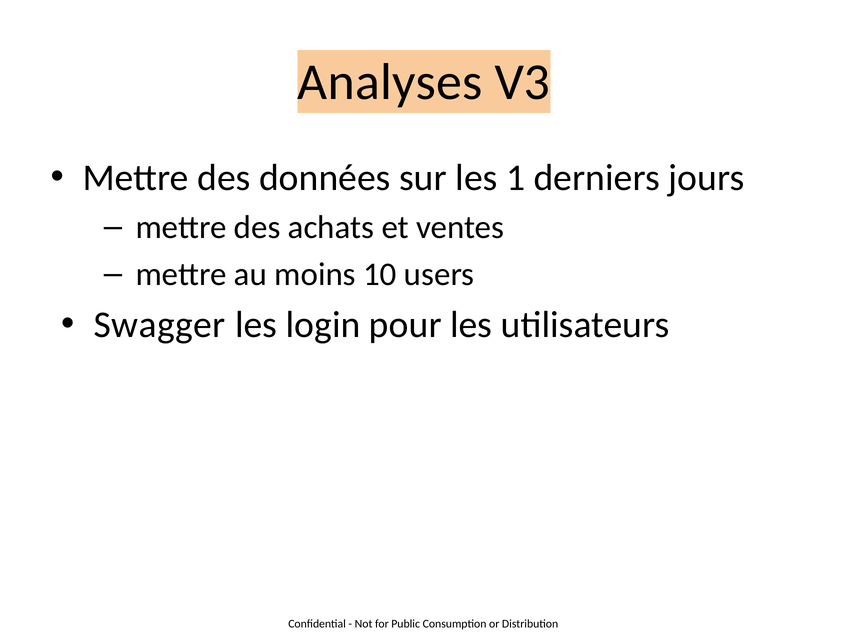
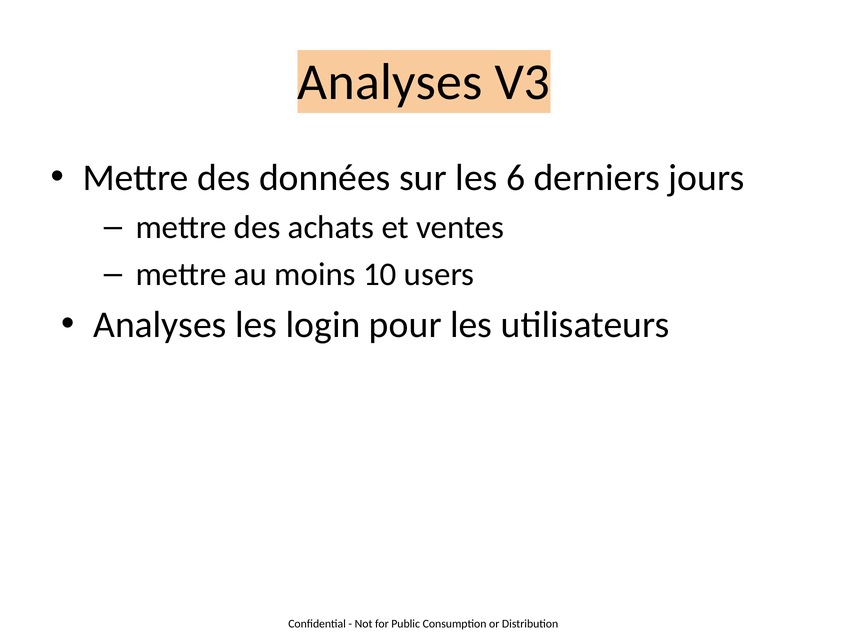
1: 1 -> 6
Swagger at (160, 325): Swagger -> Analyses
